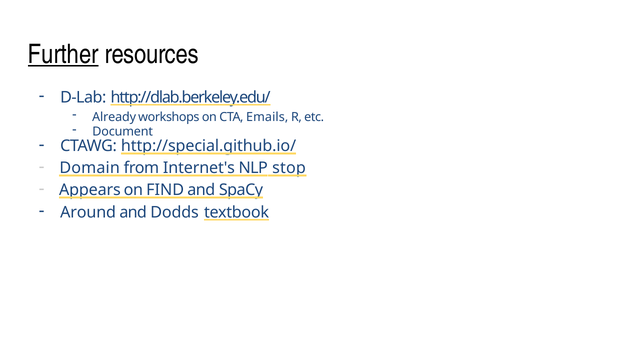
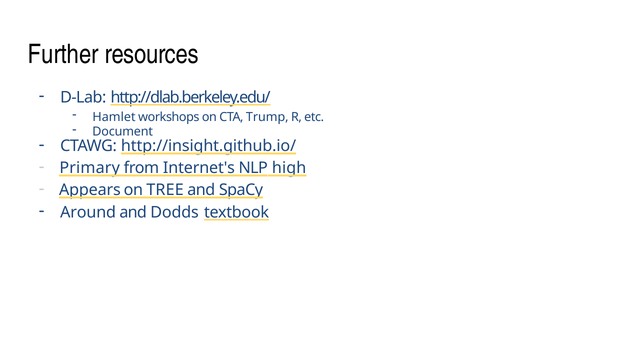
Further underline: present -> none
Already: Already -> Hamlet
Emails: Emails -> Trump
http://special.github.io/: http://special.github.io/ -> http://insight.github.io/
Domain: Domain -> Primary
stop: stop -> high
FIND: FIND -> TREE
